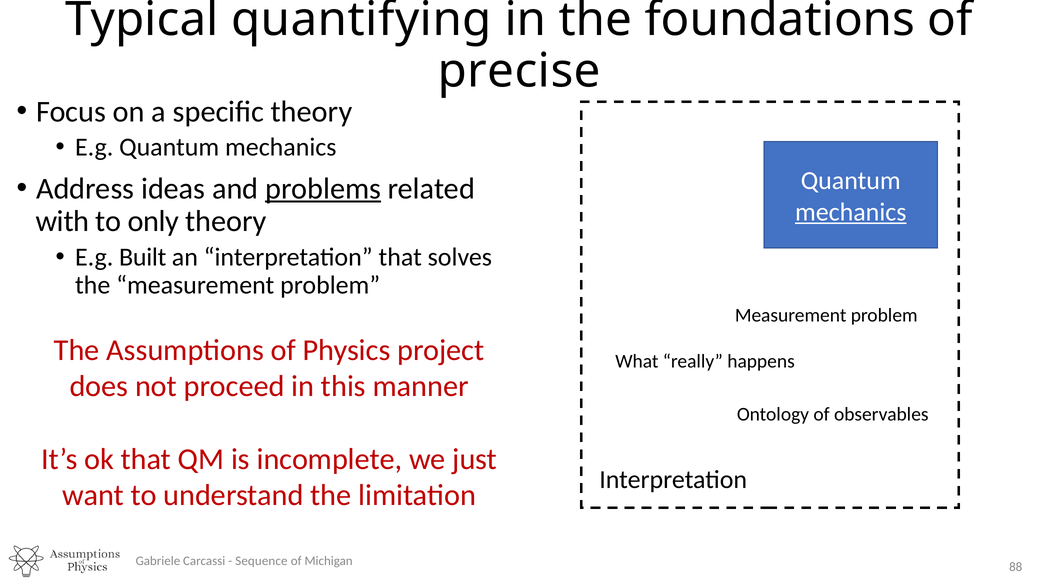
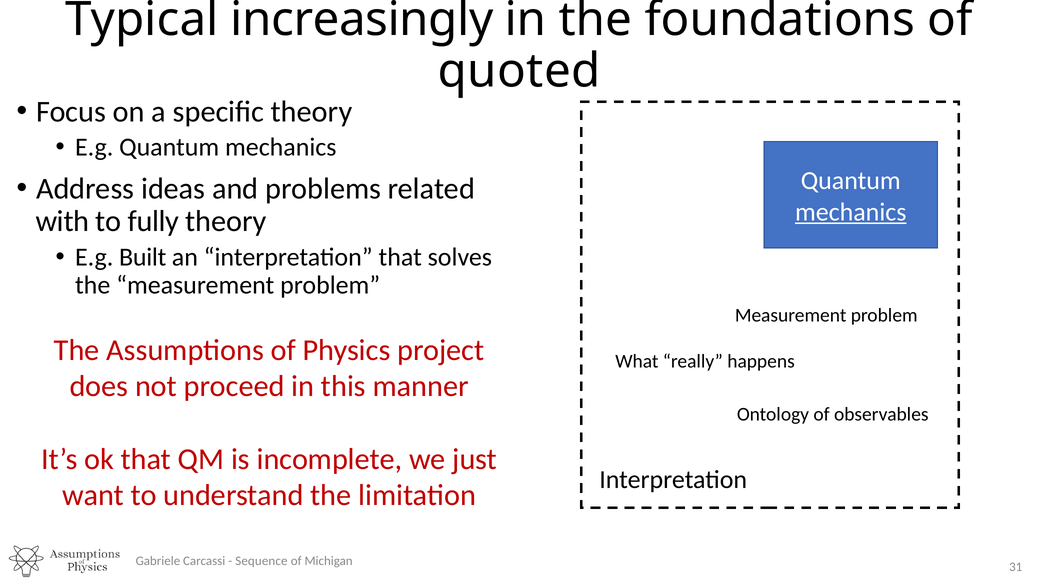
quantifying: quantifying -> increasingly
precise: precise -> quoted
problems underline: present -> none
only: only -> fully
88: 88 -> 31
